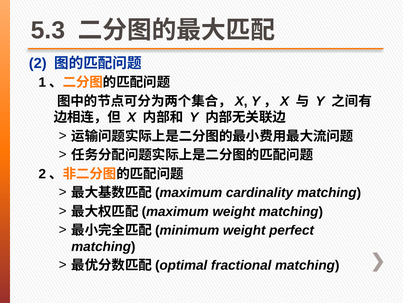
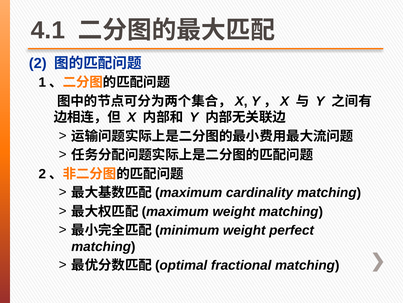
5.3: 5.3 -> 4.1
